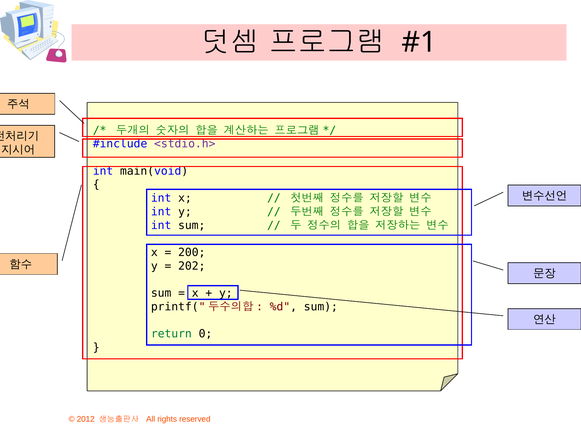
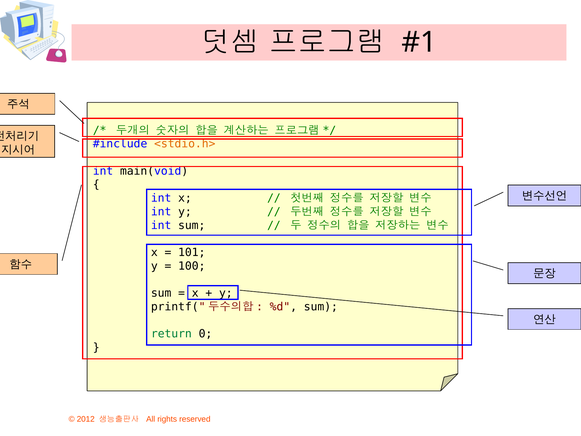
<stdio.h> colour: purple -> orange
200: 200 -> 101
202: 202 -> 100
